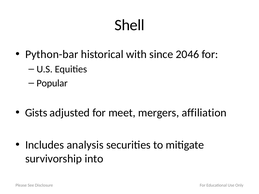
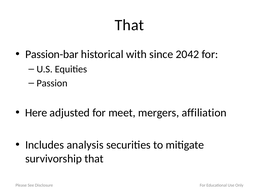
Shell at (130, 25): Shell -> That
Python-bar: Python-bar -> Passion-bar
2046: 2046 -> 2042
Popular: Popular -> Passion
Gists: Gists -> Here
survivorship into: into -> that
